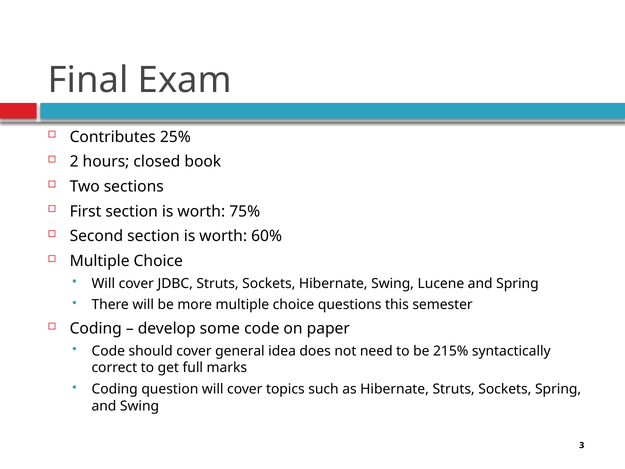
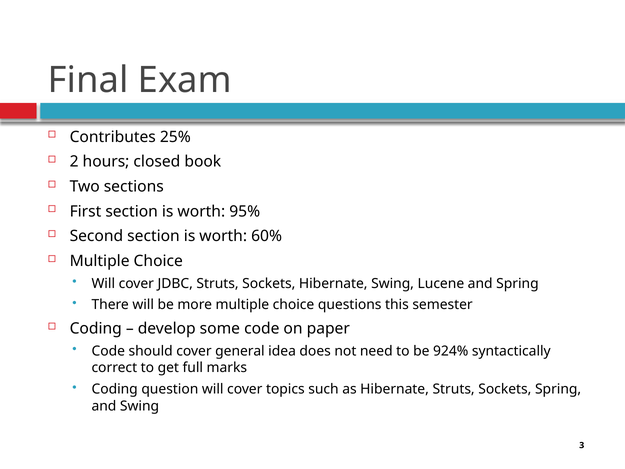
75%: 75% -> 95%
215%: 215% -> 924%
